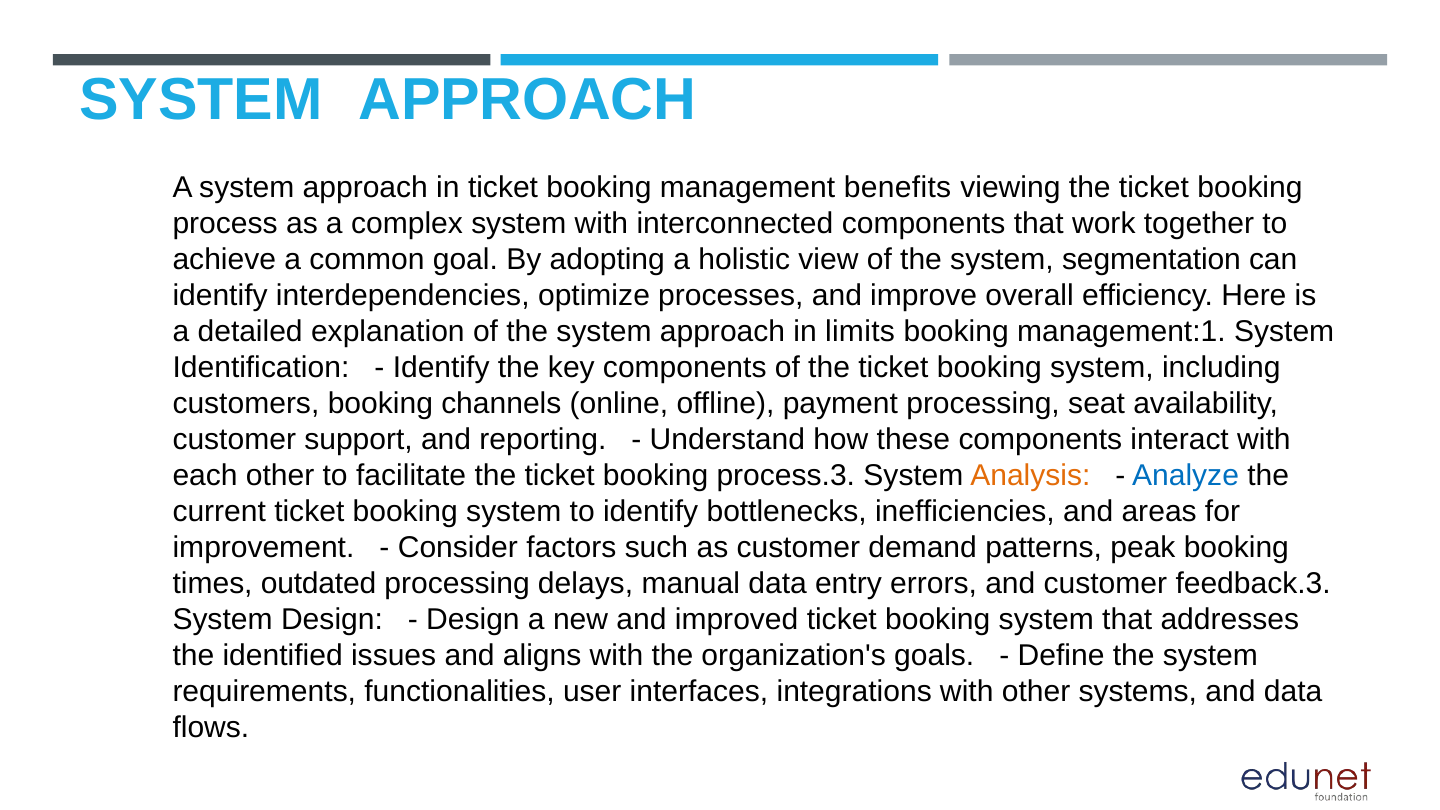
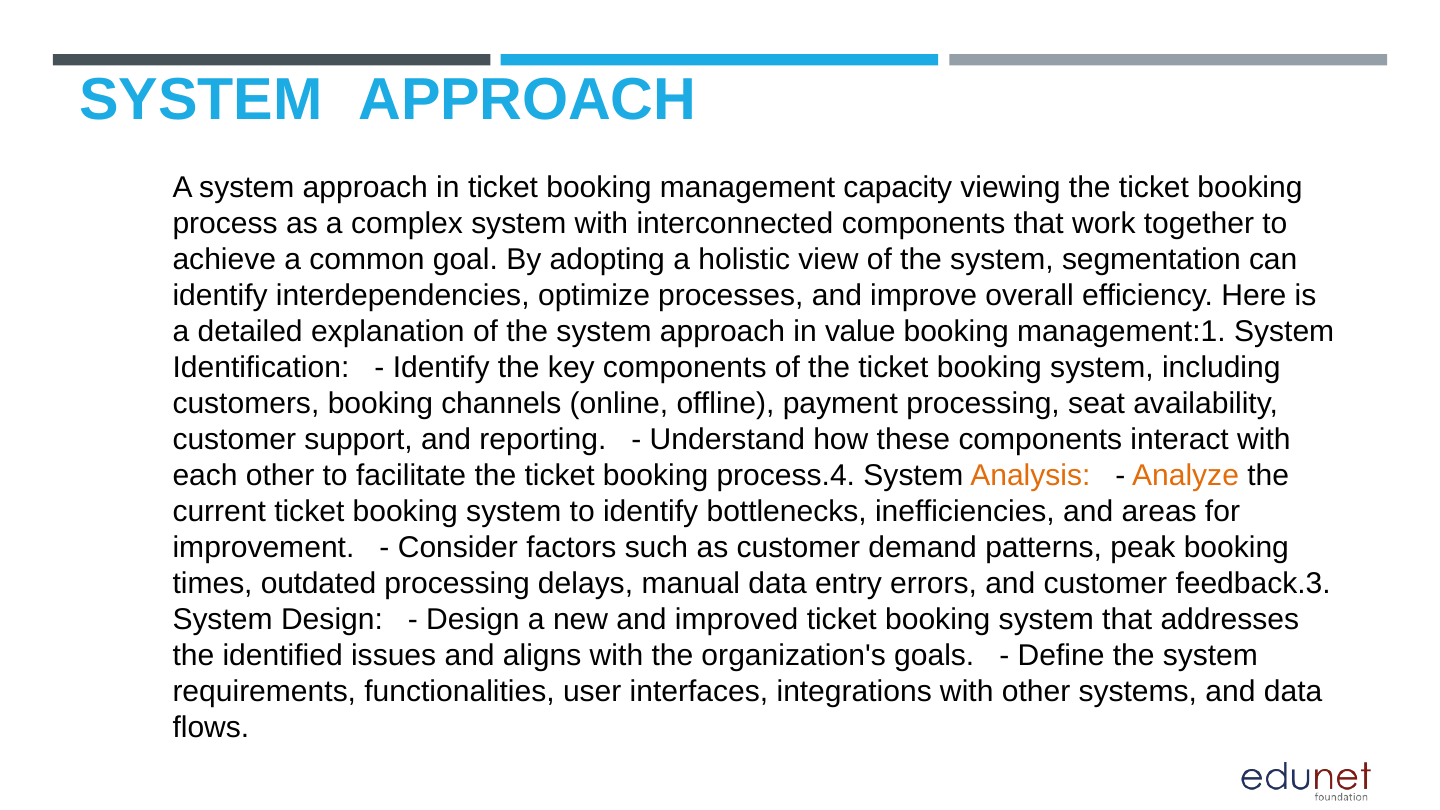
benefits: benefits -> capacity
limits: limits -> value
process.3: process.3 -> process.4
Analyze colour: blue -> orange
